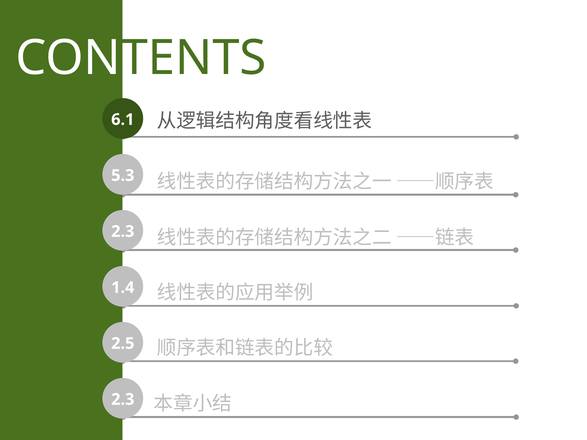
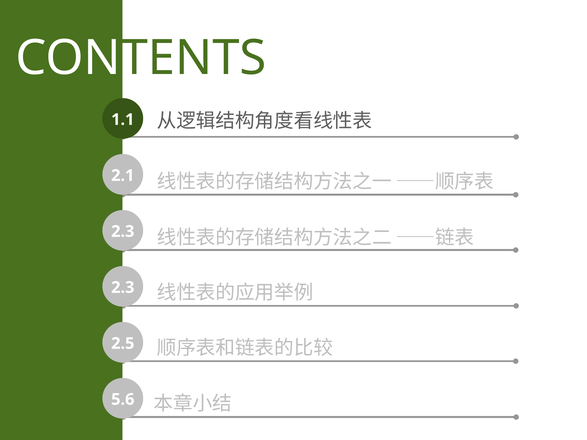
6.1: 6.1 -> 1.1
5.3: 5.3 -> 2.1
1.4 at (123, 288): 1.4 -> 2.3
2.3 at (123, 400): 2.3 -> 5.6
